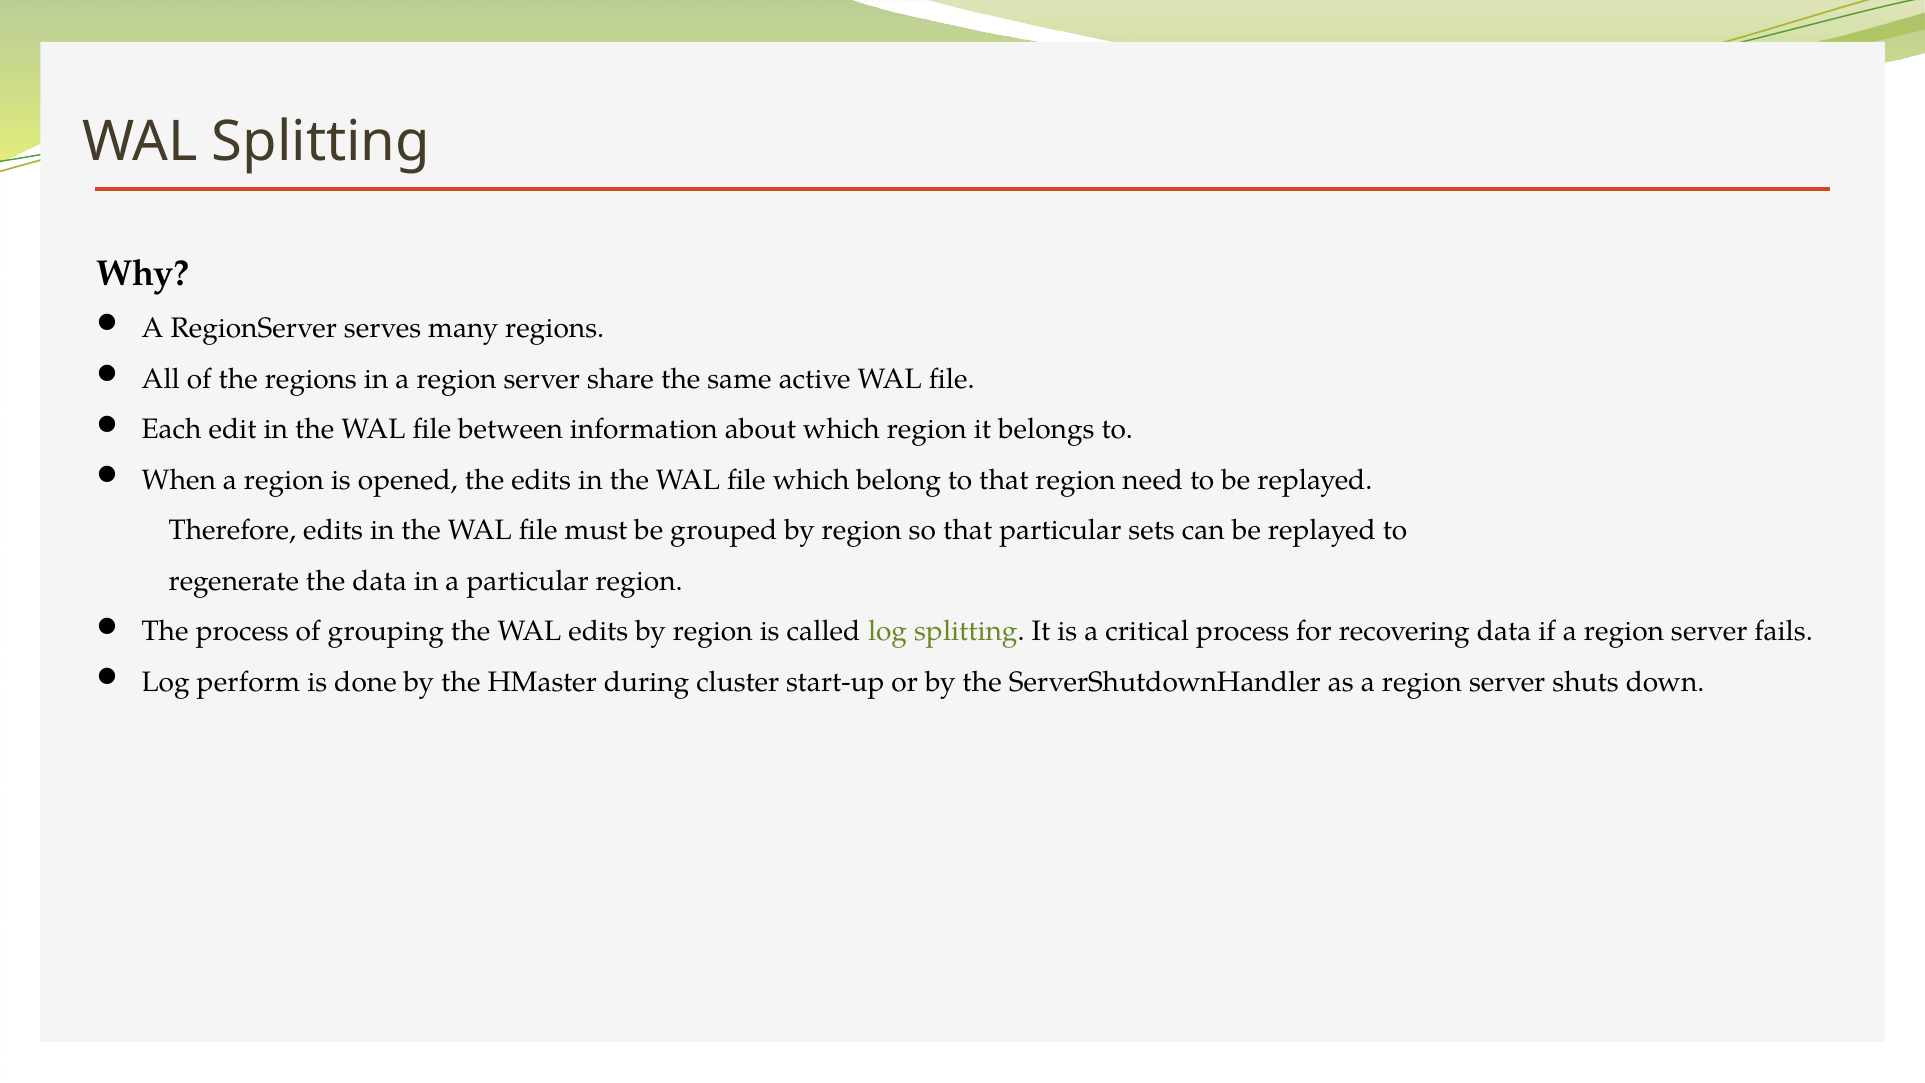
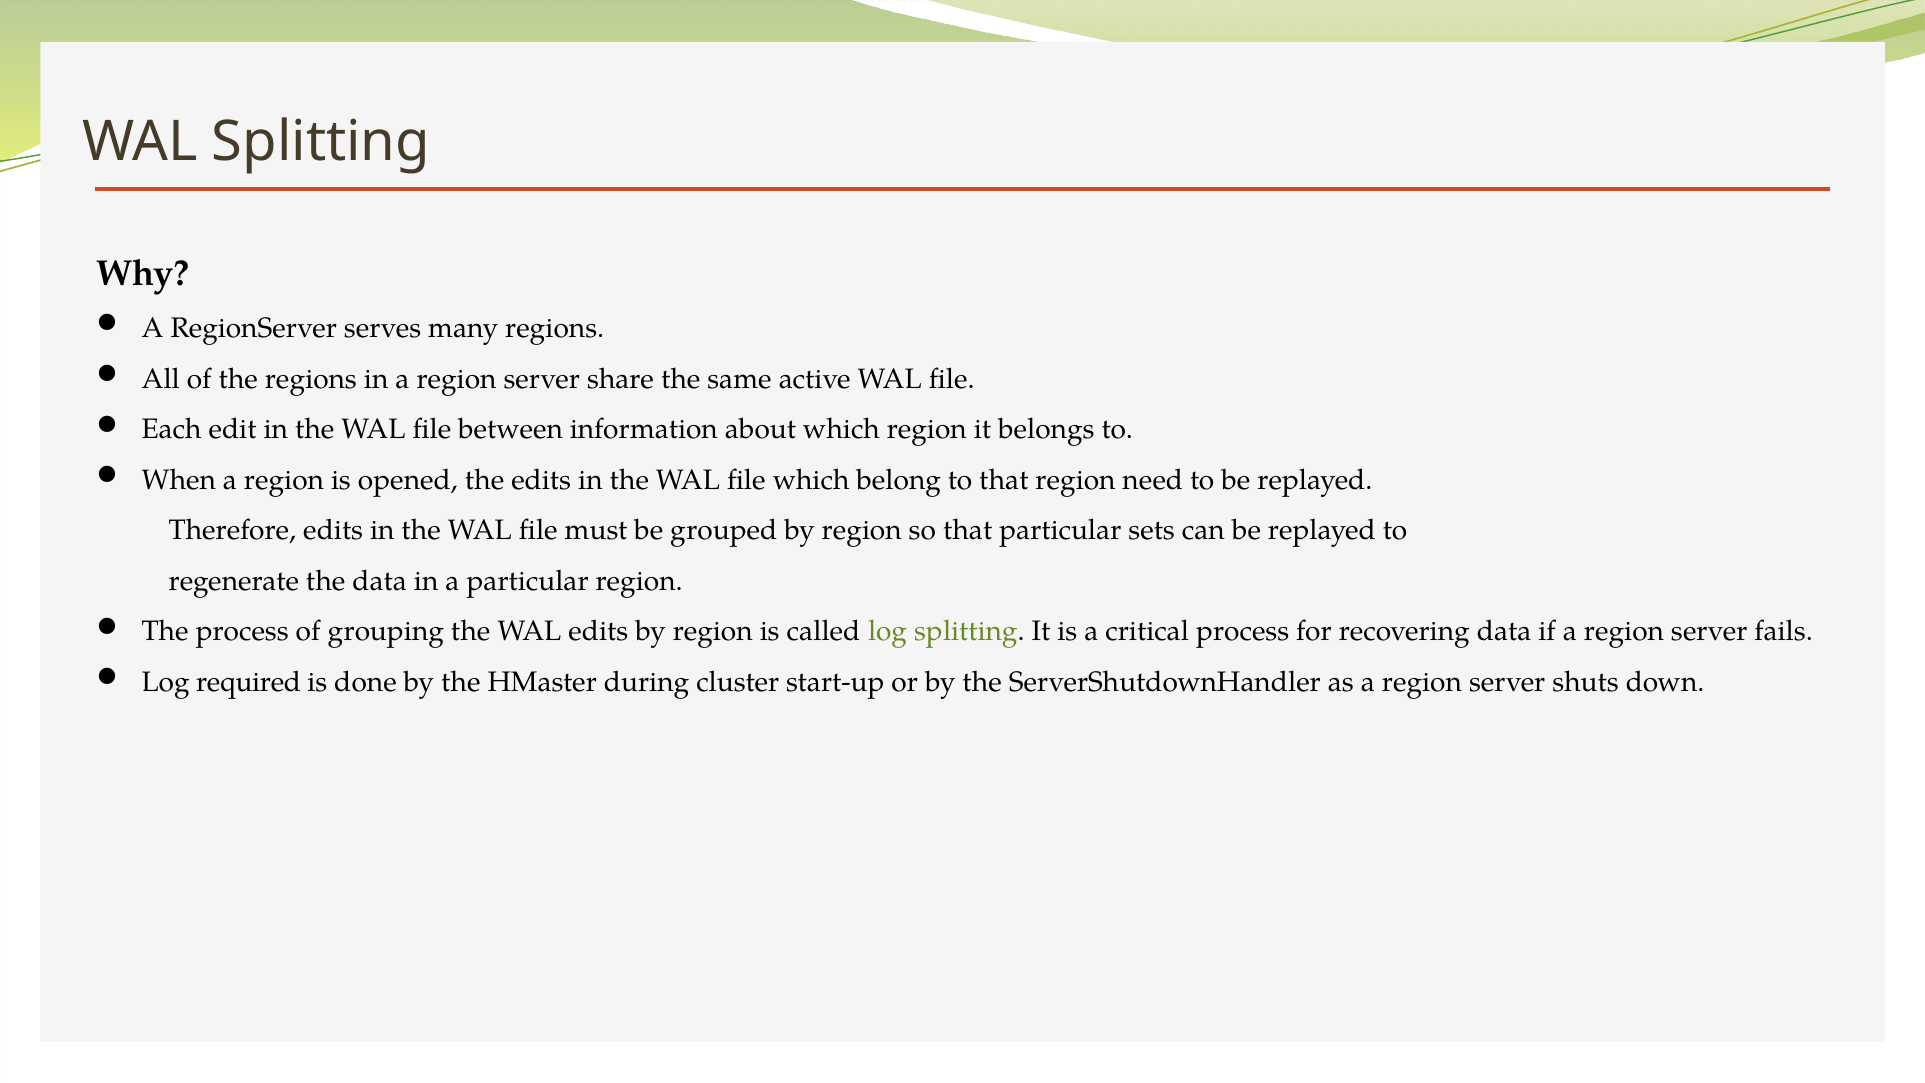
perform: perform -> required
